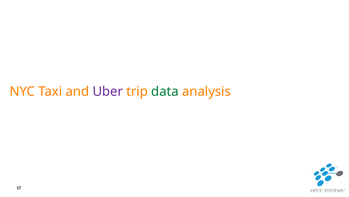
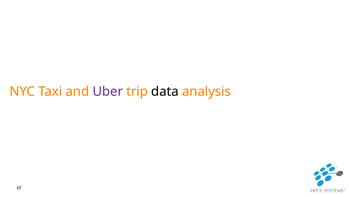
data colour: green -> black
